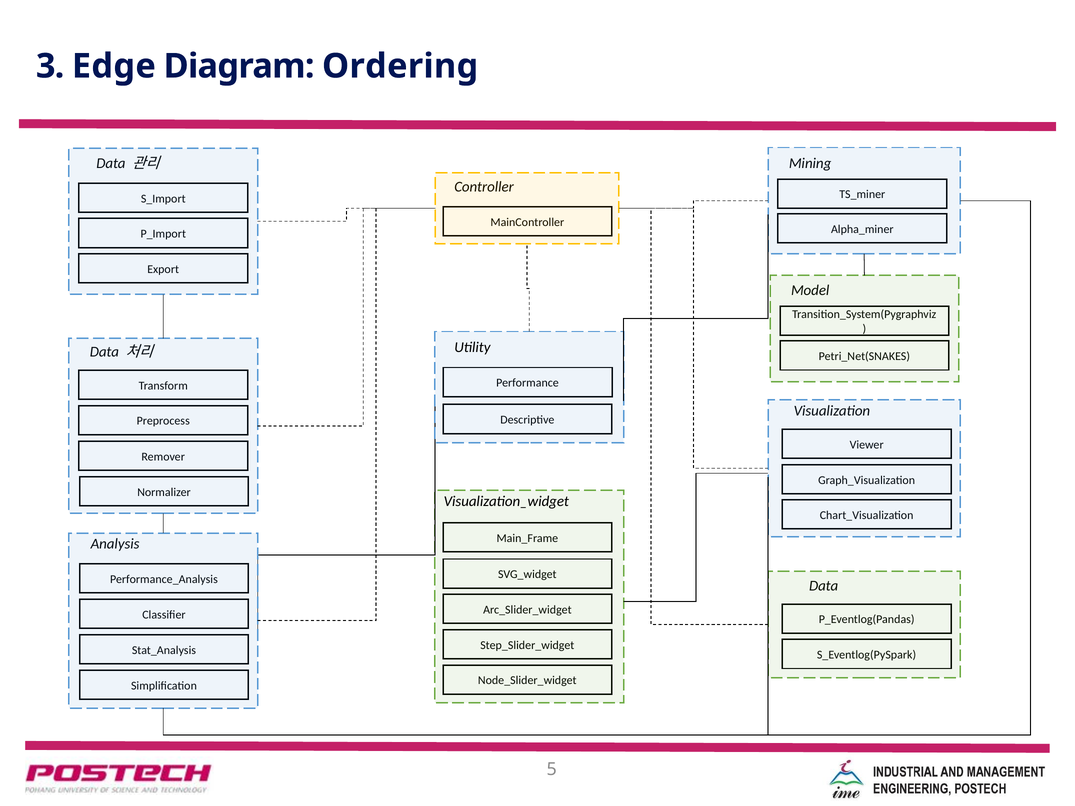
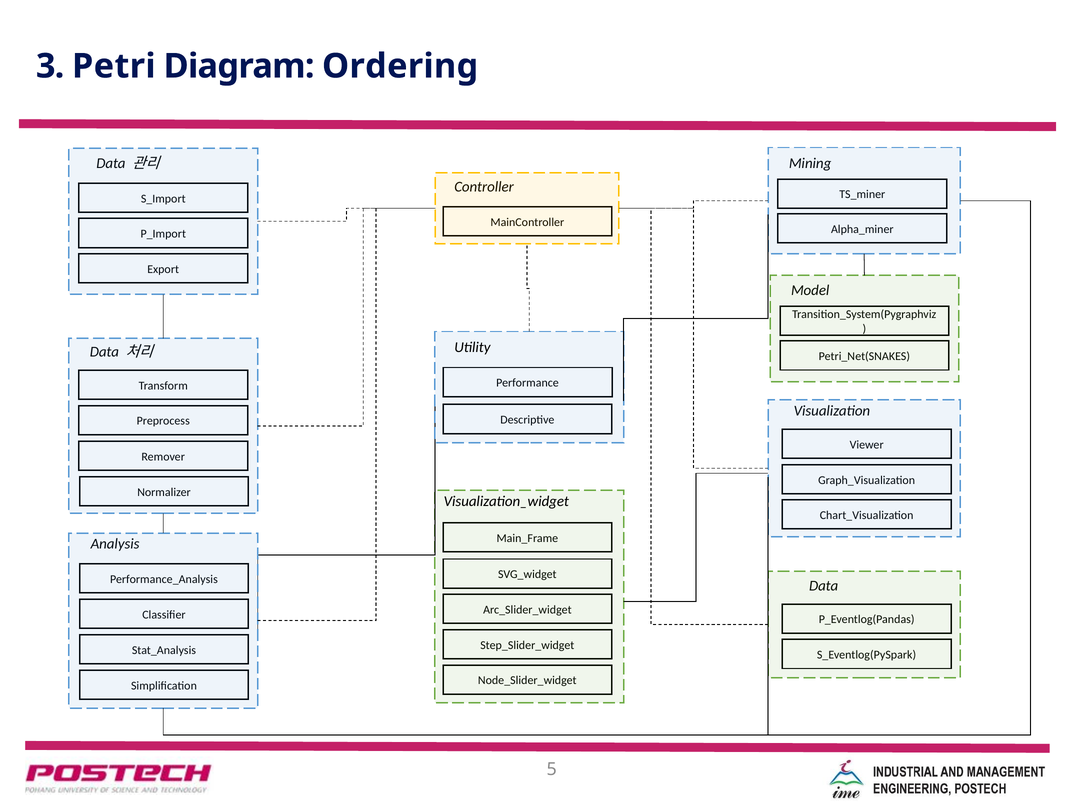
Edge: Edge -> Petri
